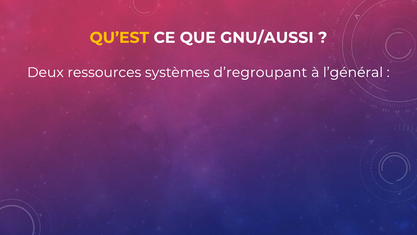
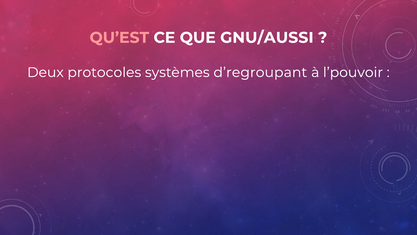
QU’EST colour: yellow -> pink
ressources: ressources -> protocoles
l’général: l’général -> l’pouvoir
